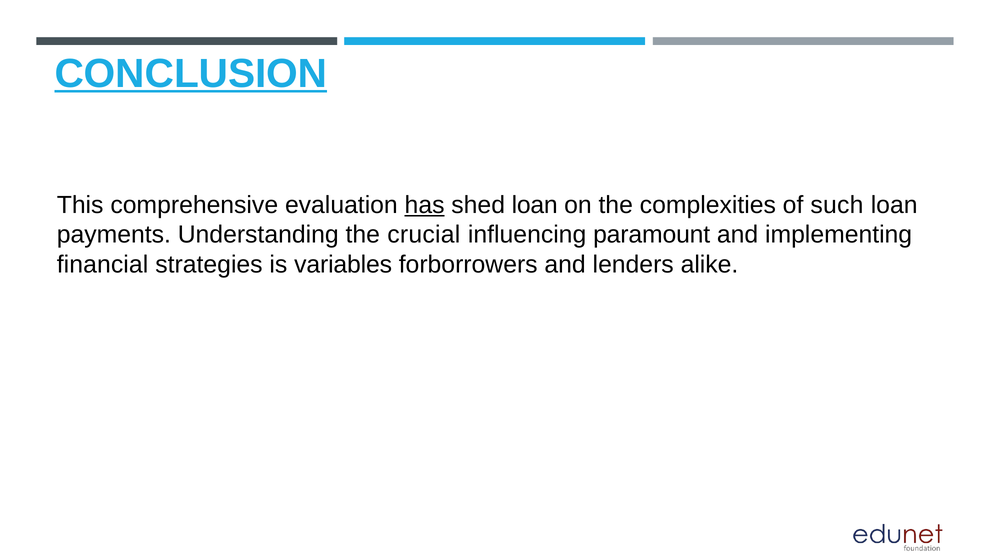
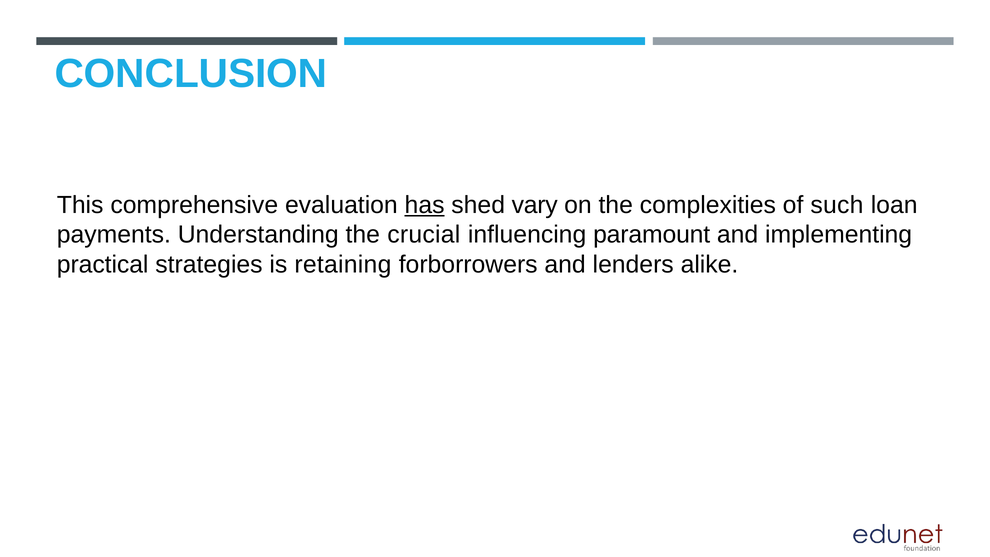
CONCLUSION underline: present -> none
shed loan: loan -> vary
financial: financial -> practical
variables: variables -> retaining
